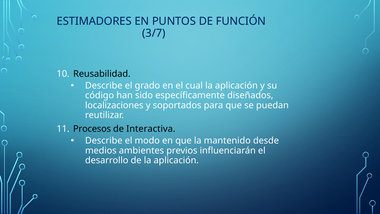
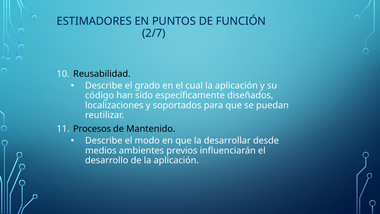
3/7: 3/7 -> 2/7
Interactiva: Interactiva -> Mantenido
mantenido: mantenido -> desarrollar
